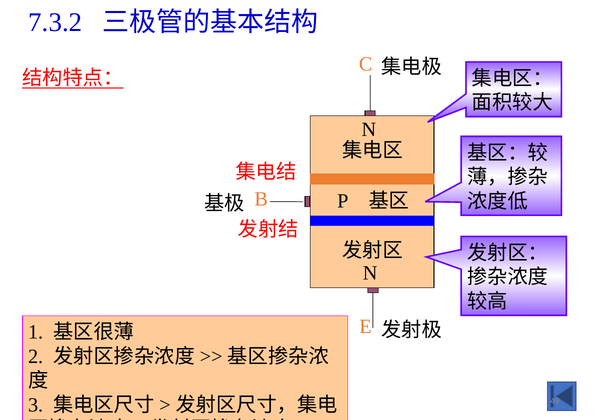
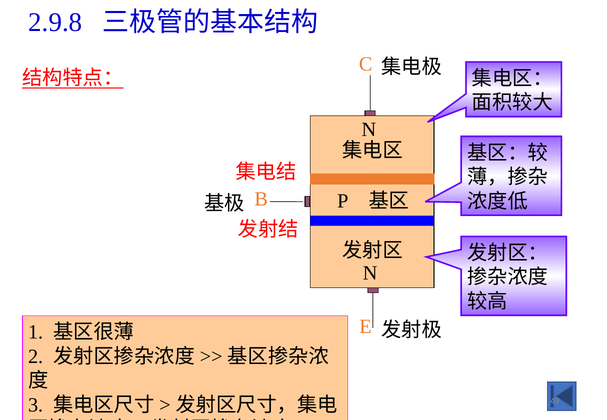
7.3.2: 7.3.2 -> 2.9.8
